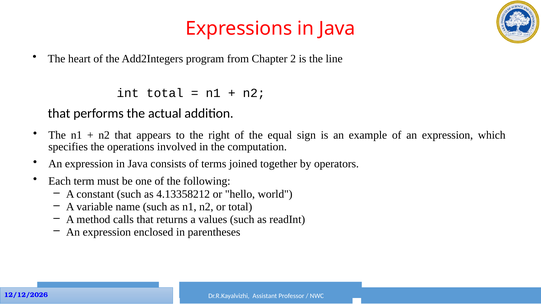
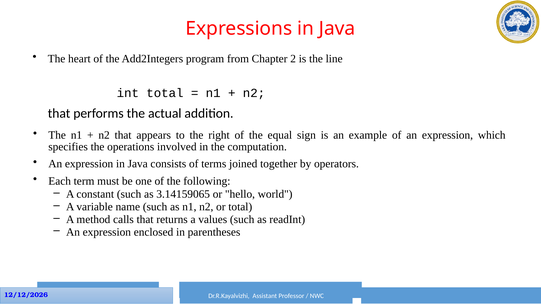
4.13358212: 4.13358212 -> 3.14159065
